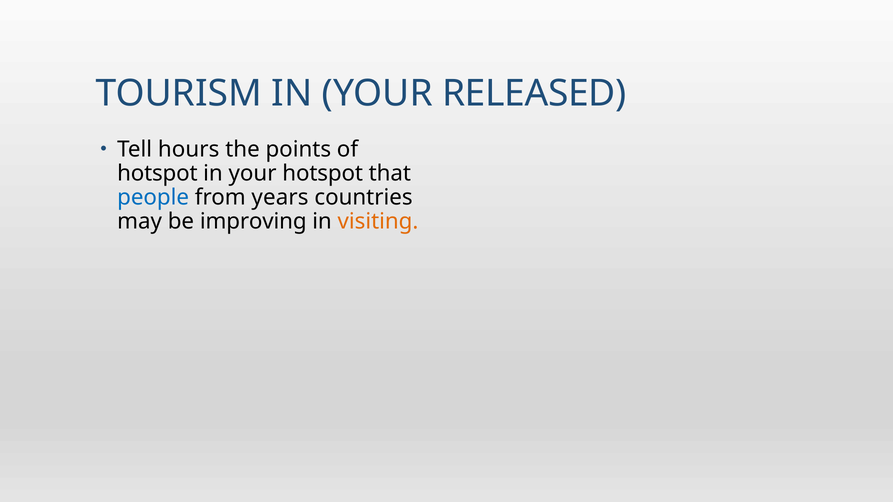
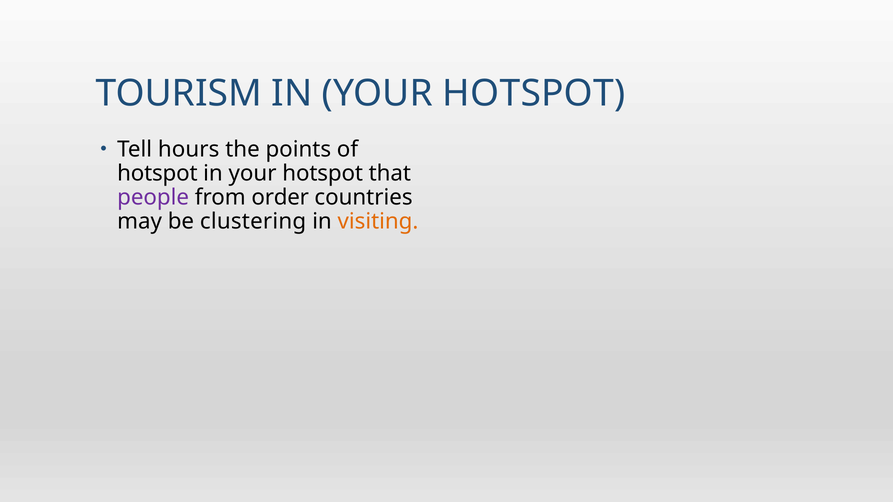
TOURISM IN YOUR RELEASED: RELEASED -> HOTSPOT
people colour: blue -> purple
years: years -> order
improving: improving -> clustering
